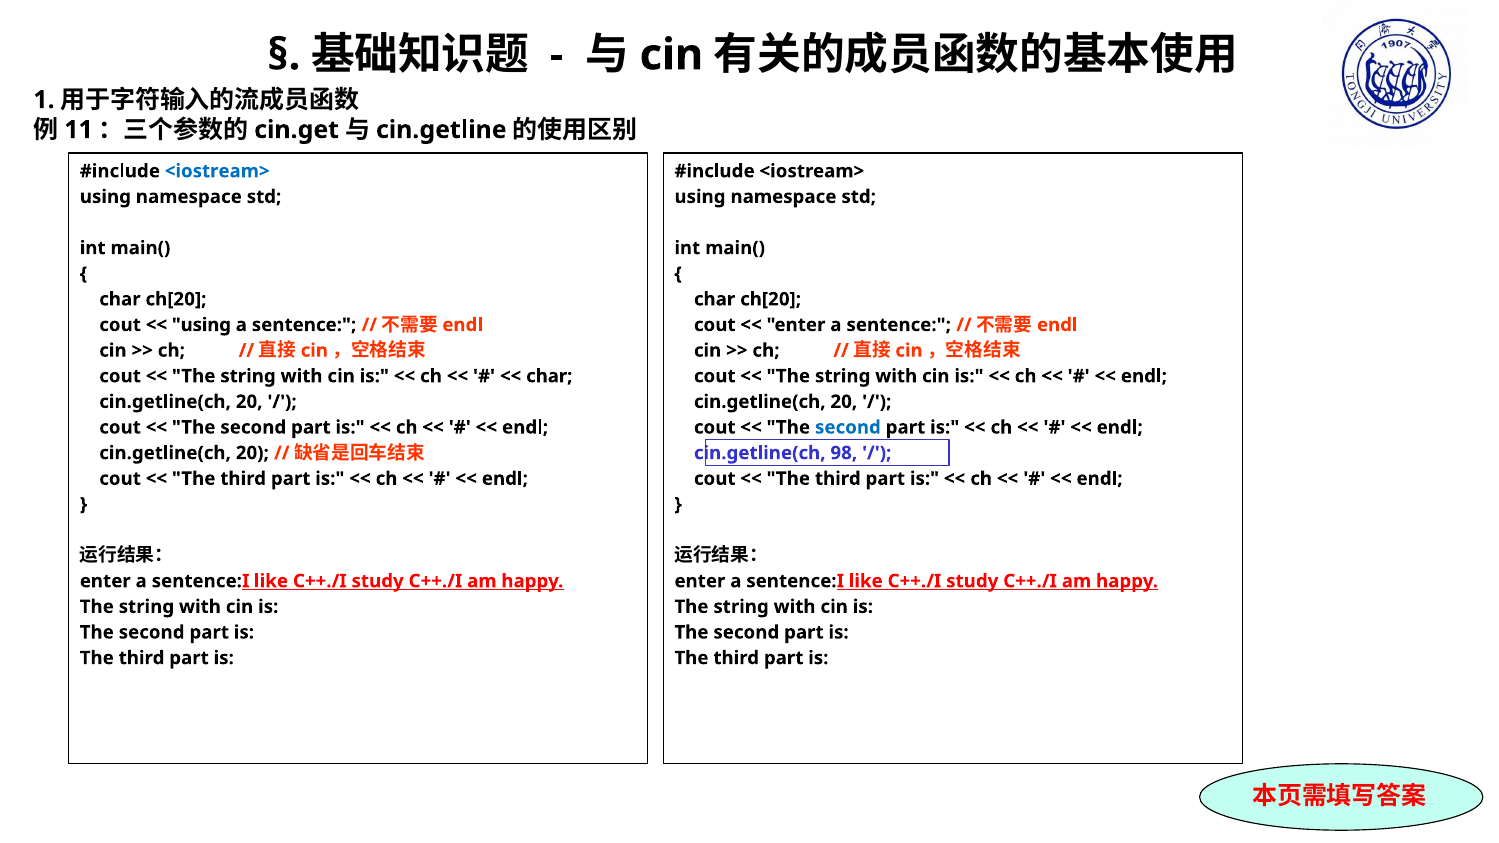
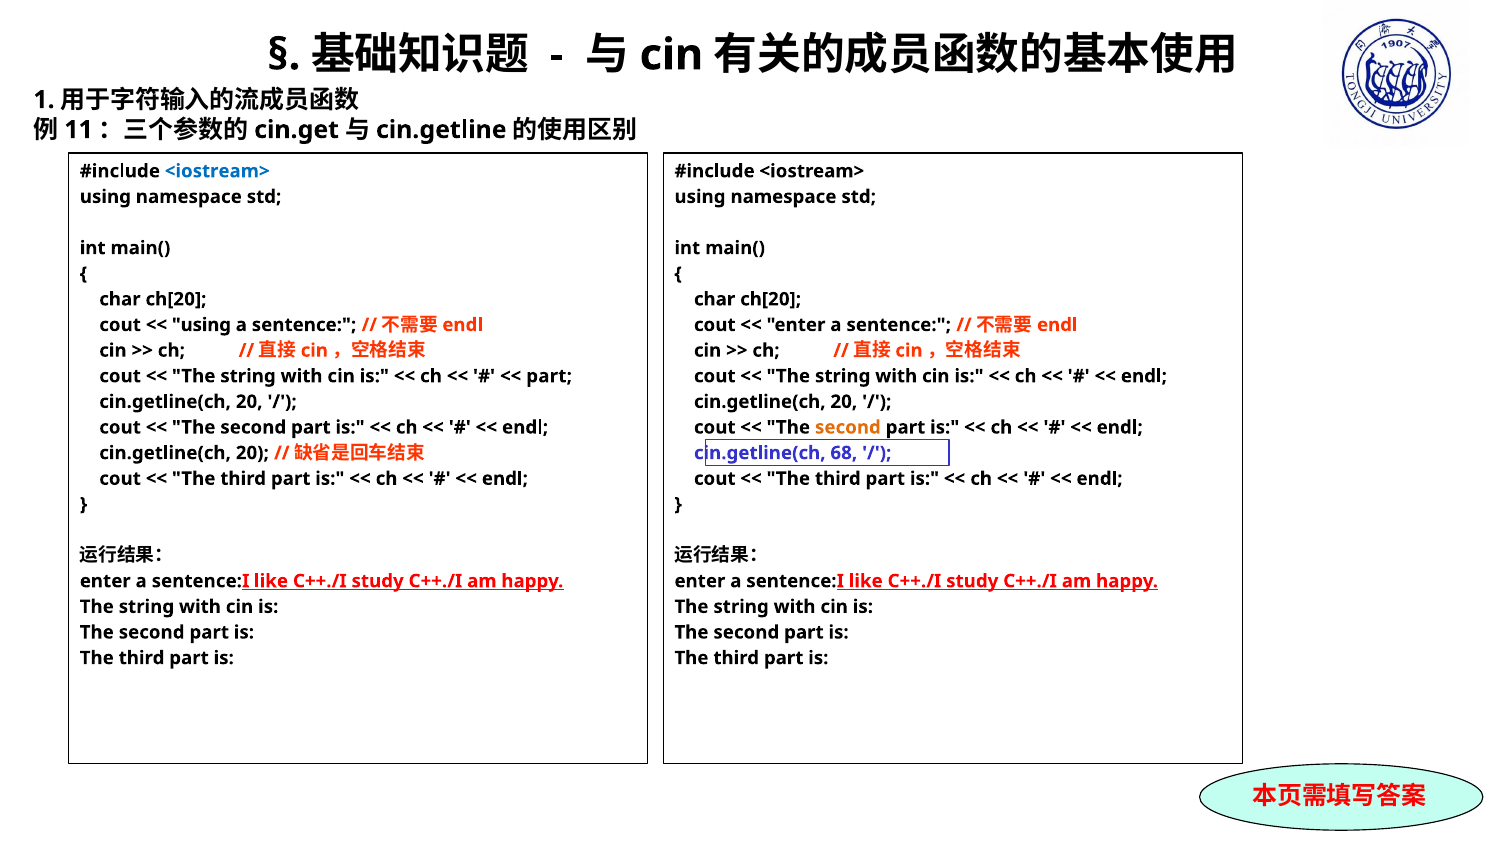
char at (549, 376): char -> part
second at (848, 427) colour: blue -> orange
98: 98 -> 68
